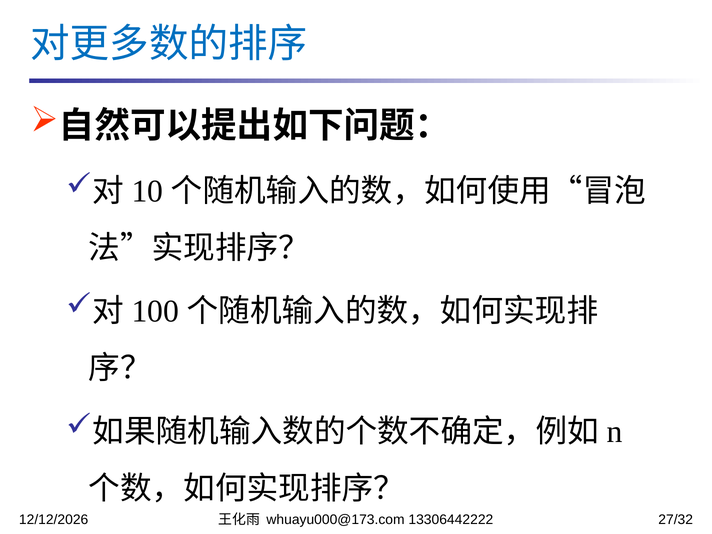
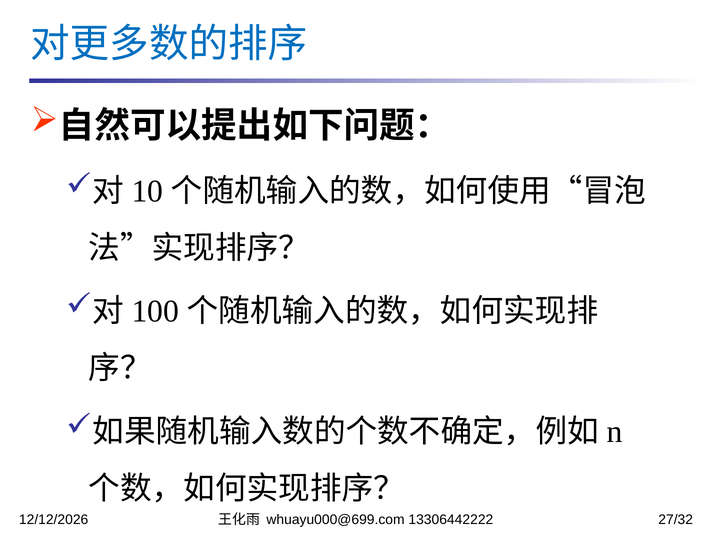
whuayu000@173.com: whuayu000@173.com -> whuayu000@699.com
